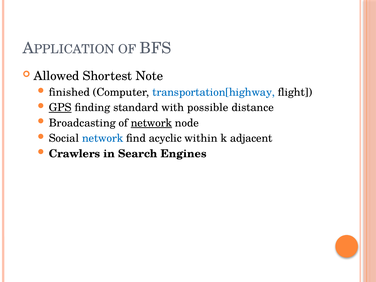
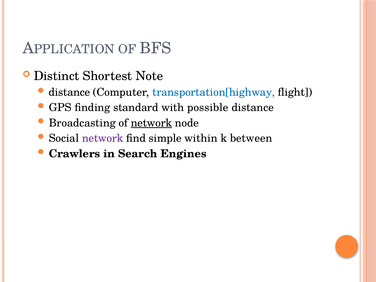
Allowed: Allowed -> Distinct
finished at (69, 92): finished -> distance
GPS underline: present -> none
network at (103, 138) colour: blue -> purple
acyclic: acyclic -> simple
adjacent: adjacent -> between
